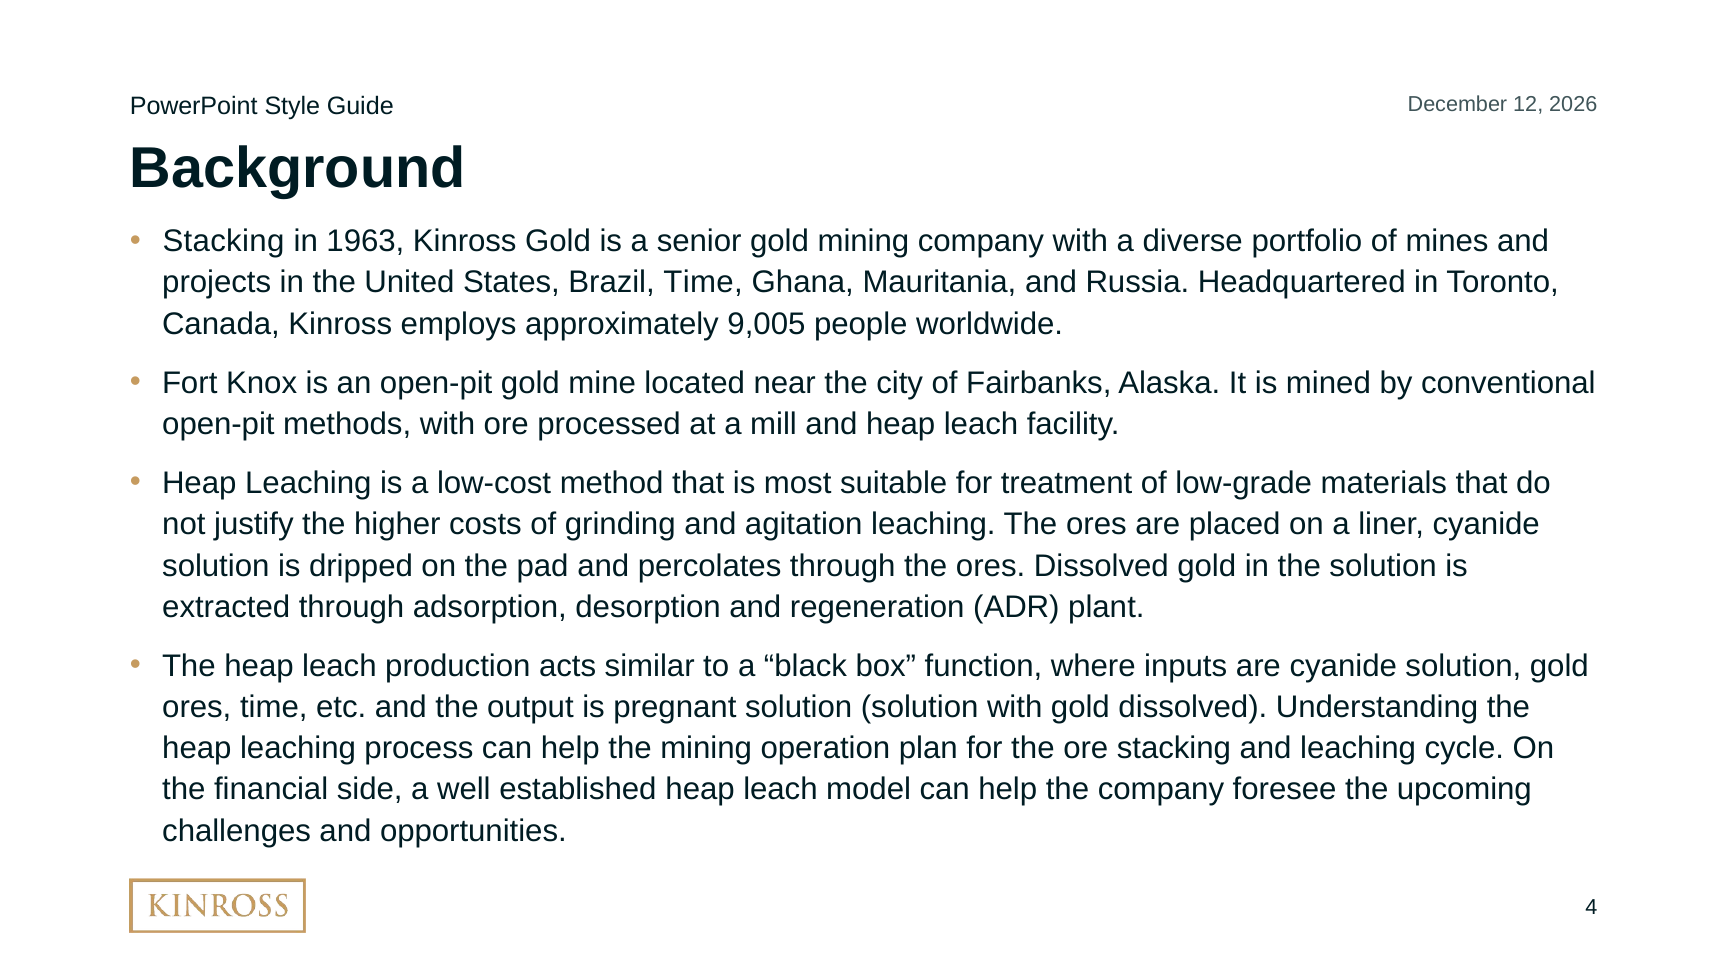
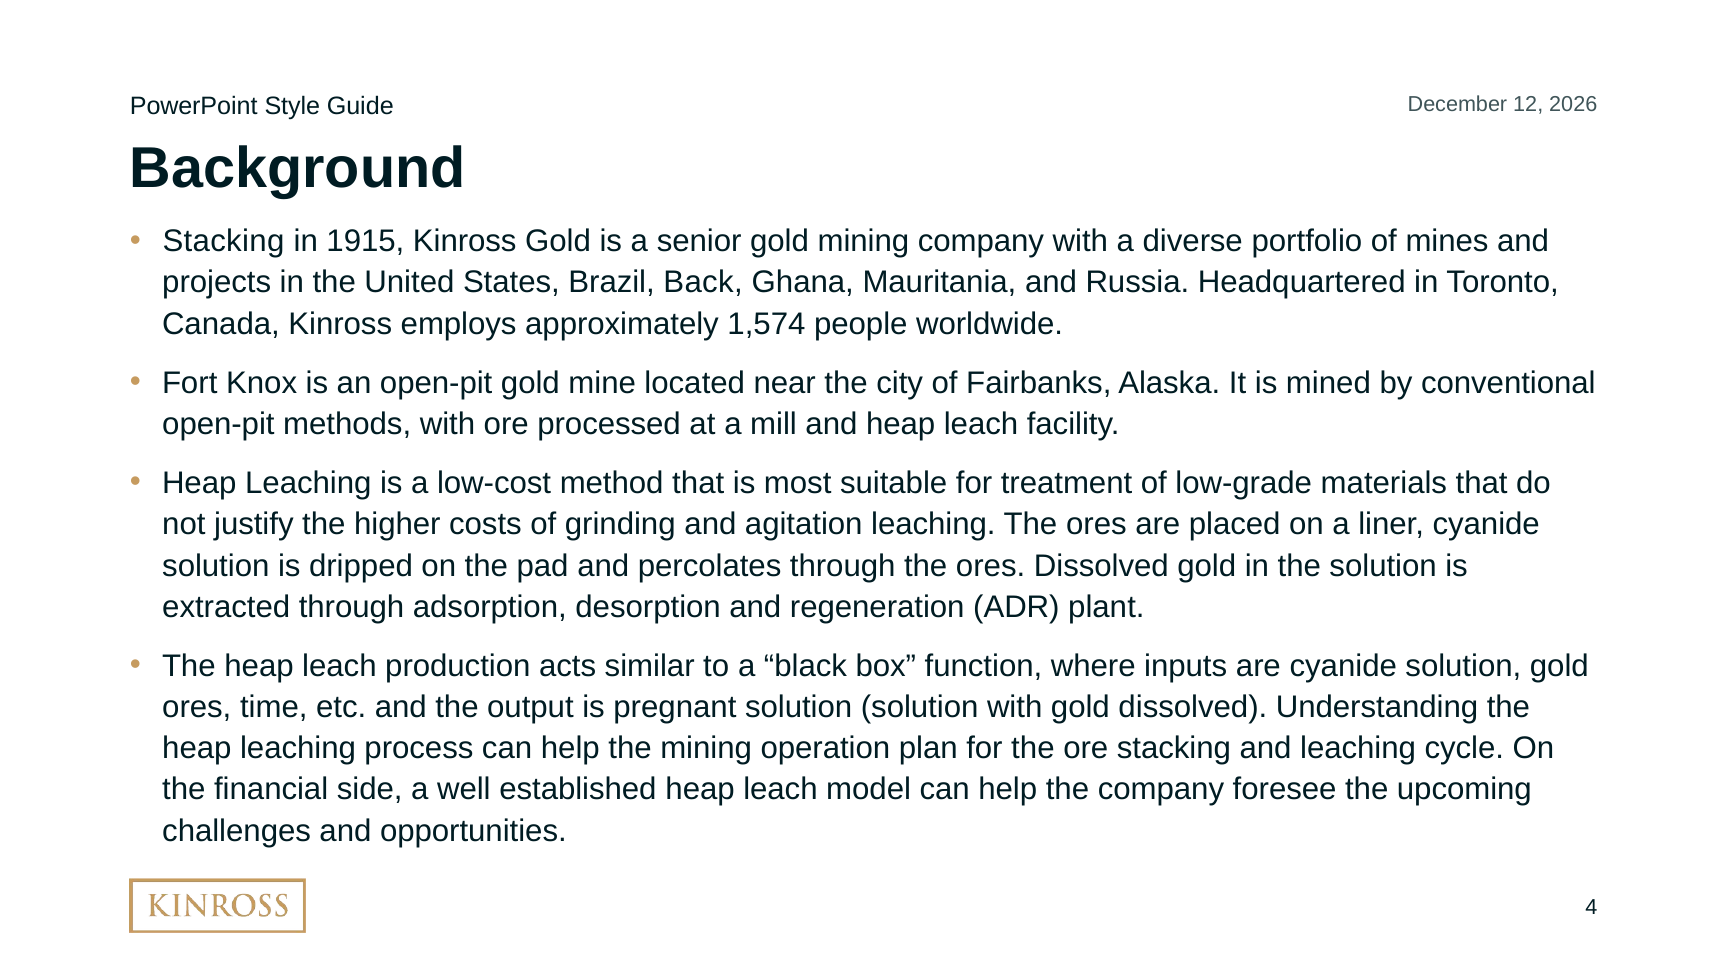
1963: 1963 -> 1915
Brazil Time: Time -> Back
9,005: 9,005 -> 1,574
